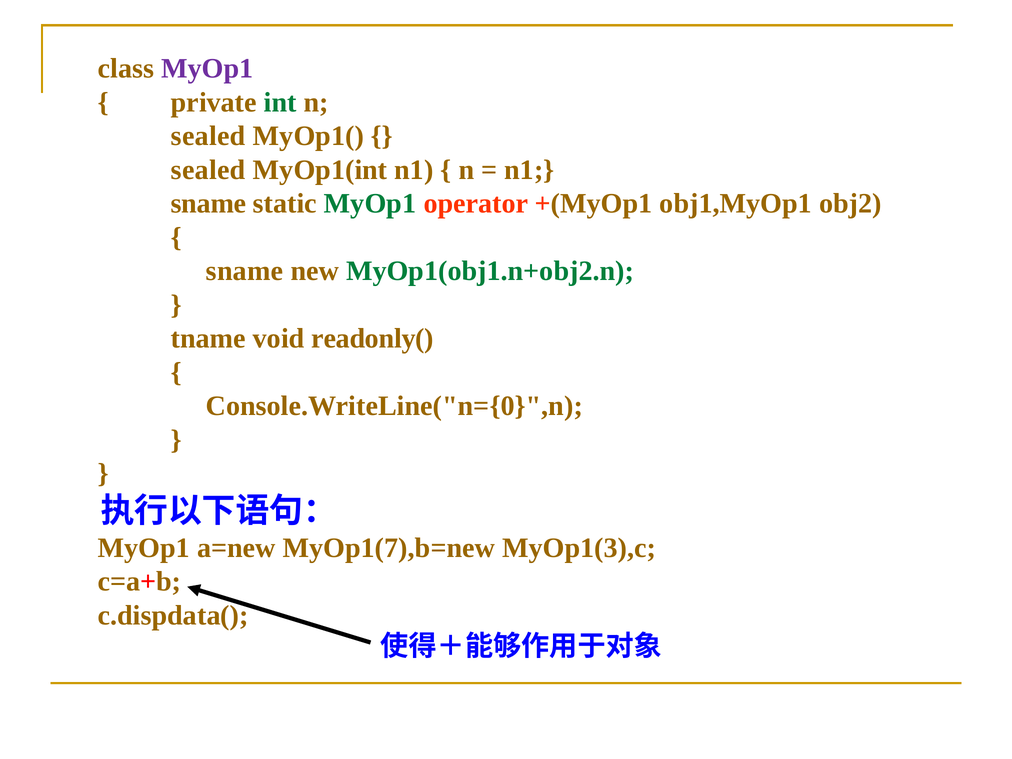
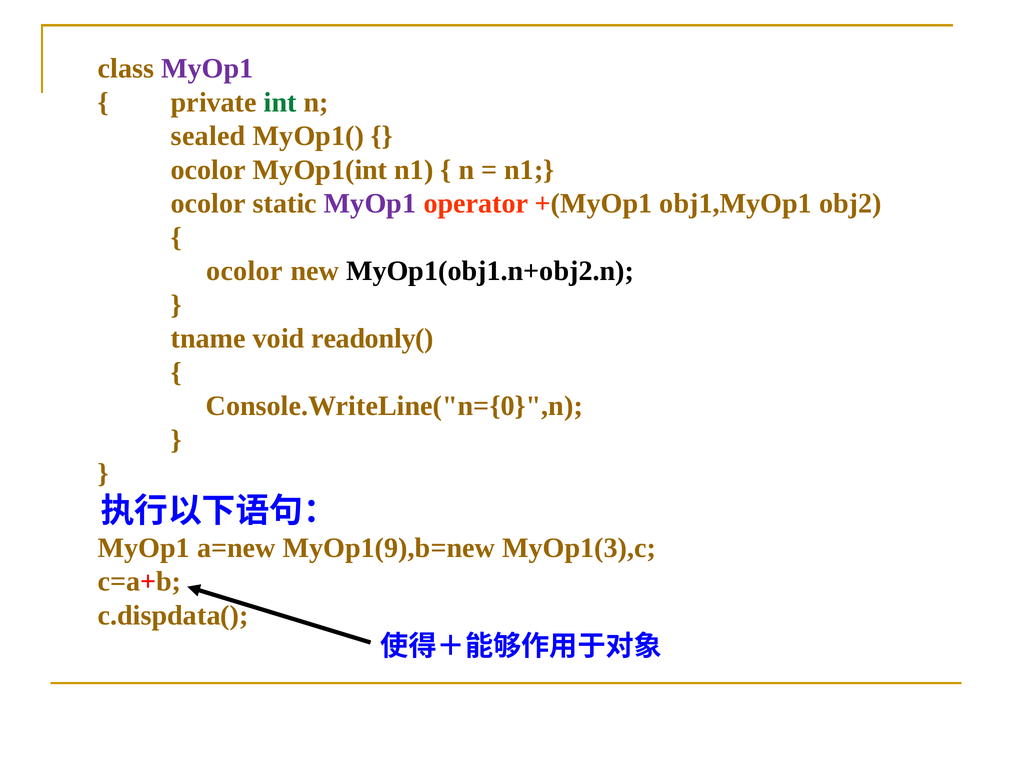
sealed at (208, 170): sealed -> ocolor
sname at (208, 204): sname -> ocolor
MyOp1 at (370, 204) colour: green -> purple
sname at (245, 271): sname -> ocolor
MyOp1(obj1.n+obj2.n colour: green -> black
MyOp1(7),b=new: MyOp1(7),b=new -> MyOp1(9),b=new
